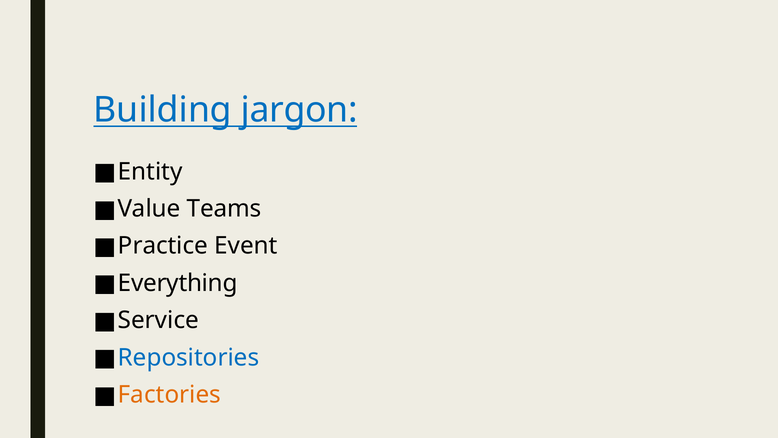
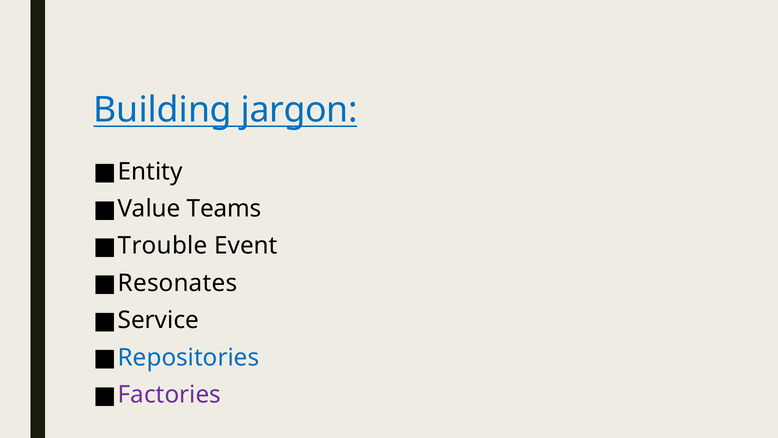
Practice: Practice -> Trouble
Everything: Everything -> Resonates
Factories colour: orange -> purple
